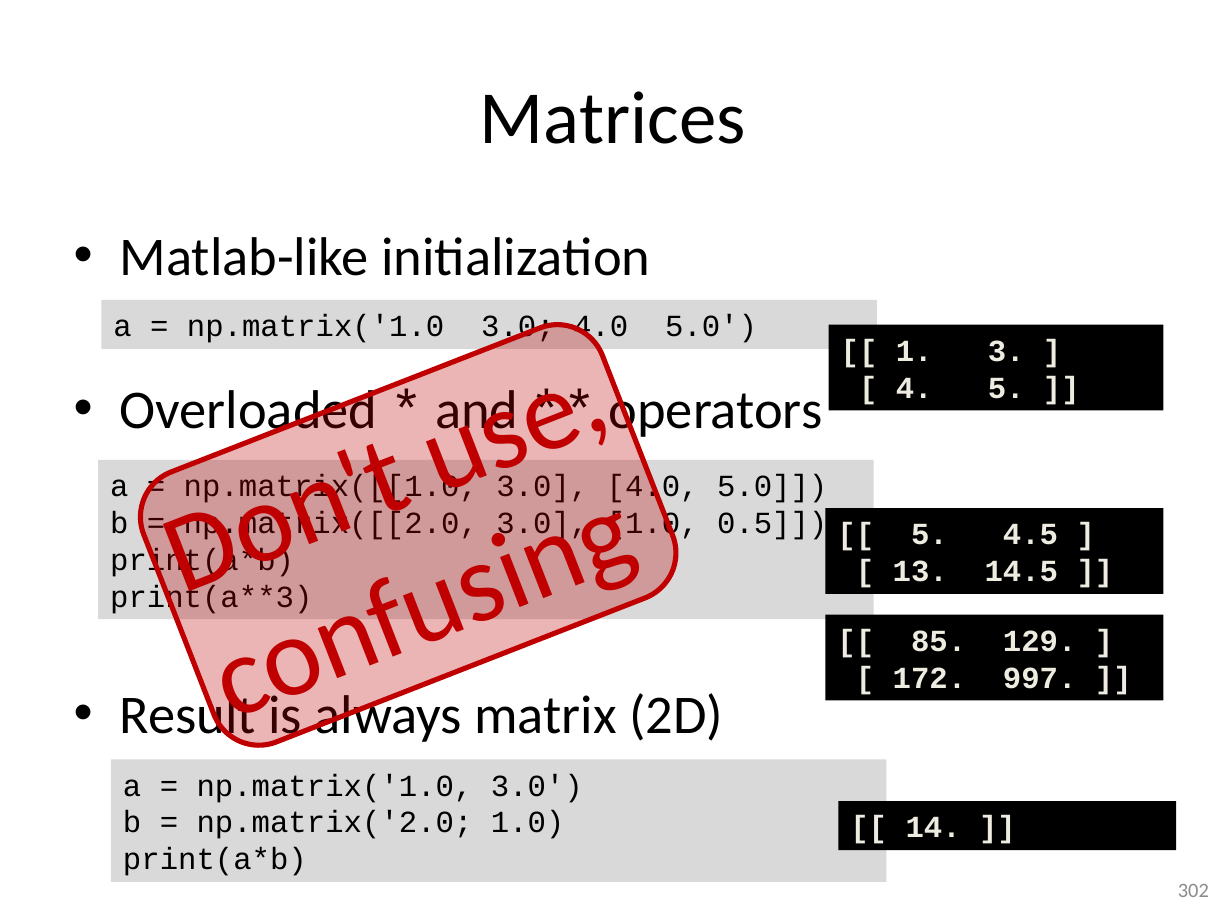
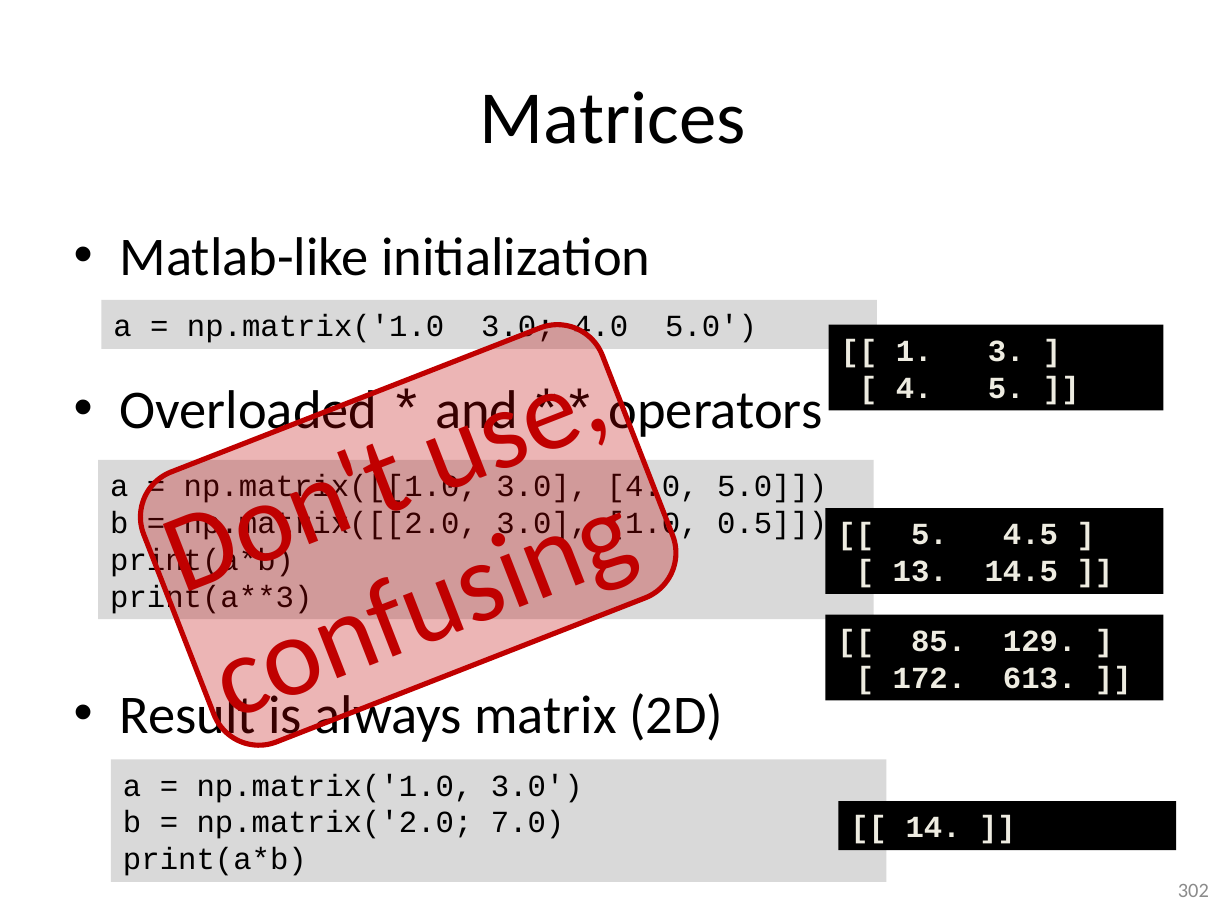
997: 997 -> 613
np.matrix('2.0 1.0: 1.0 -> 7.0
